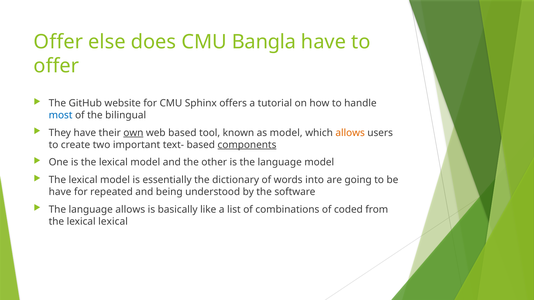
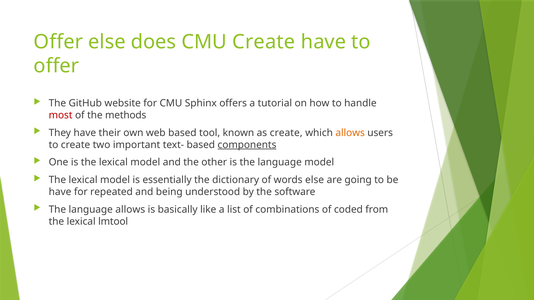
CMU Bangla: Bangla -> Create
most colour: blue -> red
bilingual: bilingual -> methods
own underline: present -> none
as model: model -> create
words into: into -> else
lexical lexical: lexical -> lmtool
